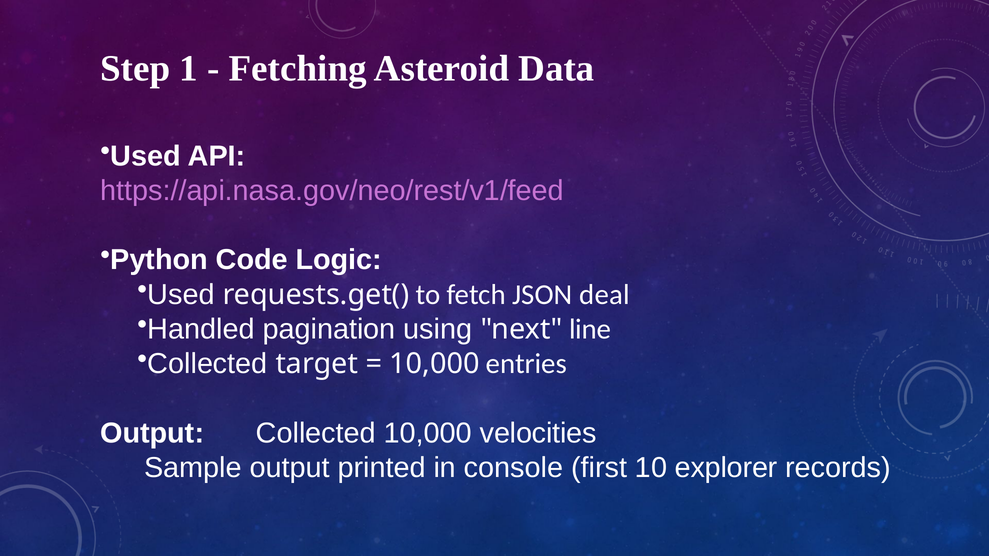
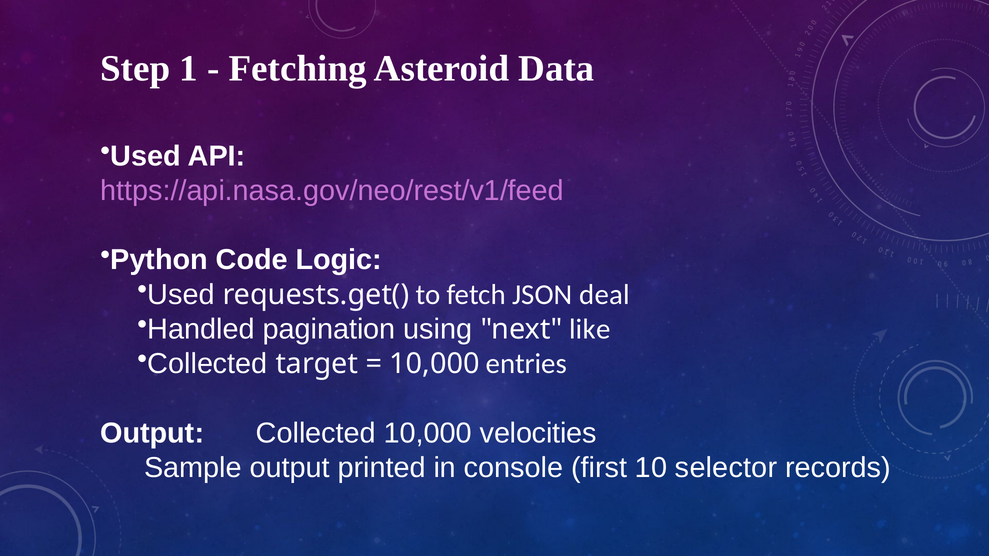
line: line -> like
explorer: explorer -> selector
